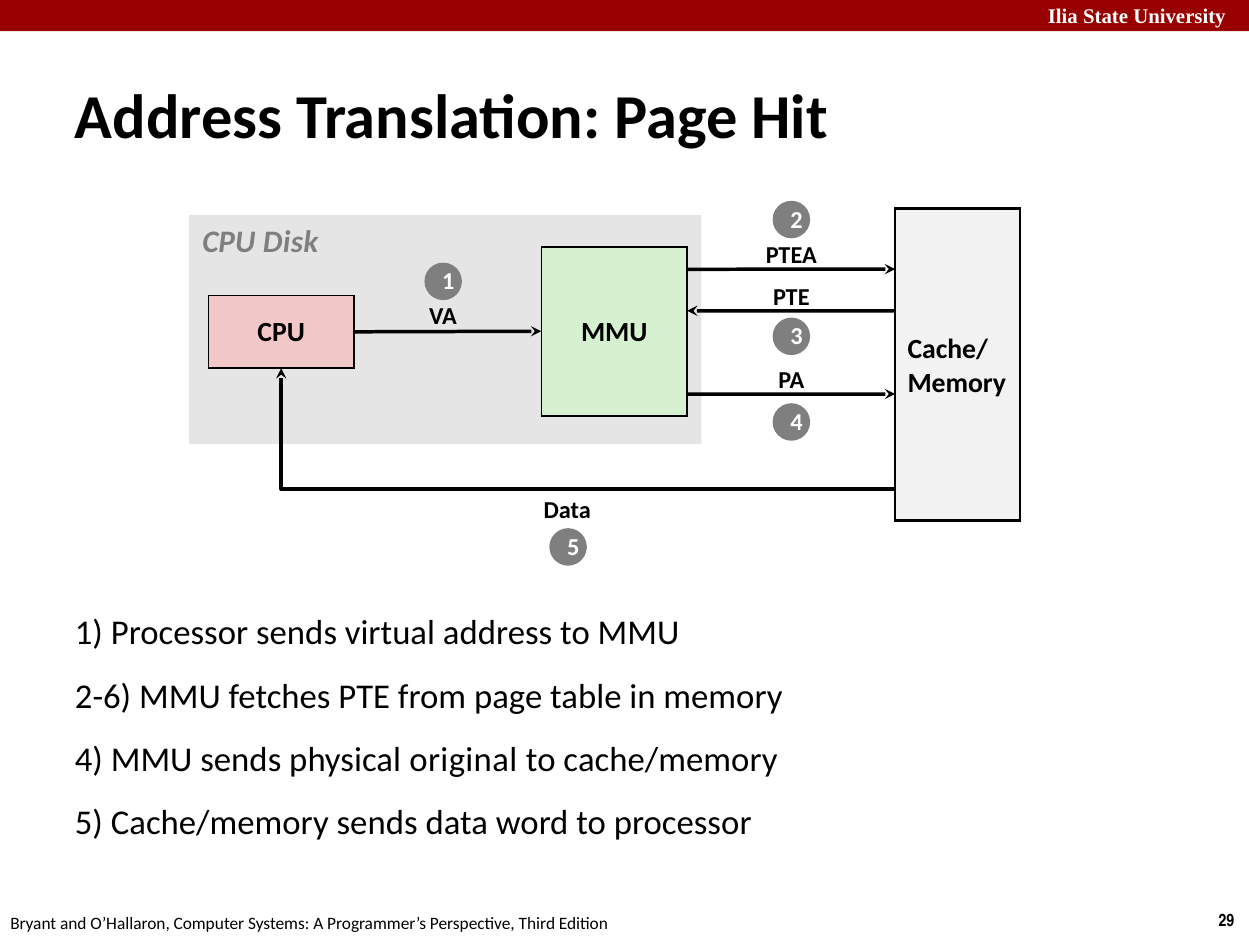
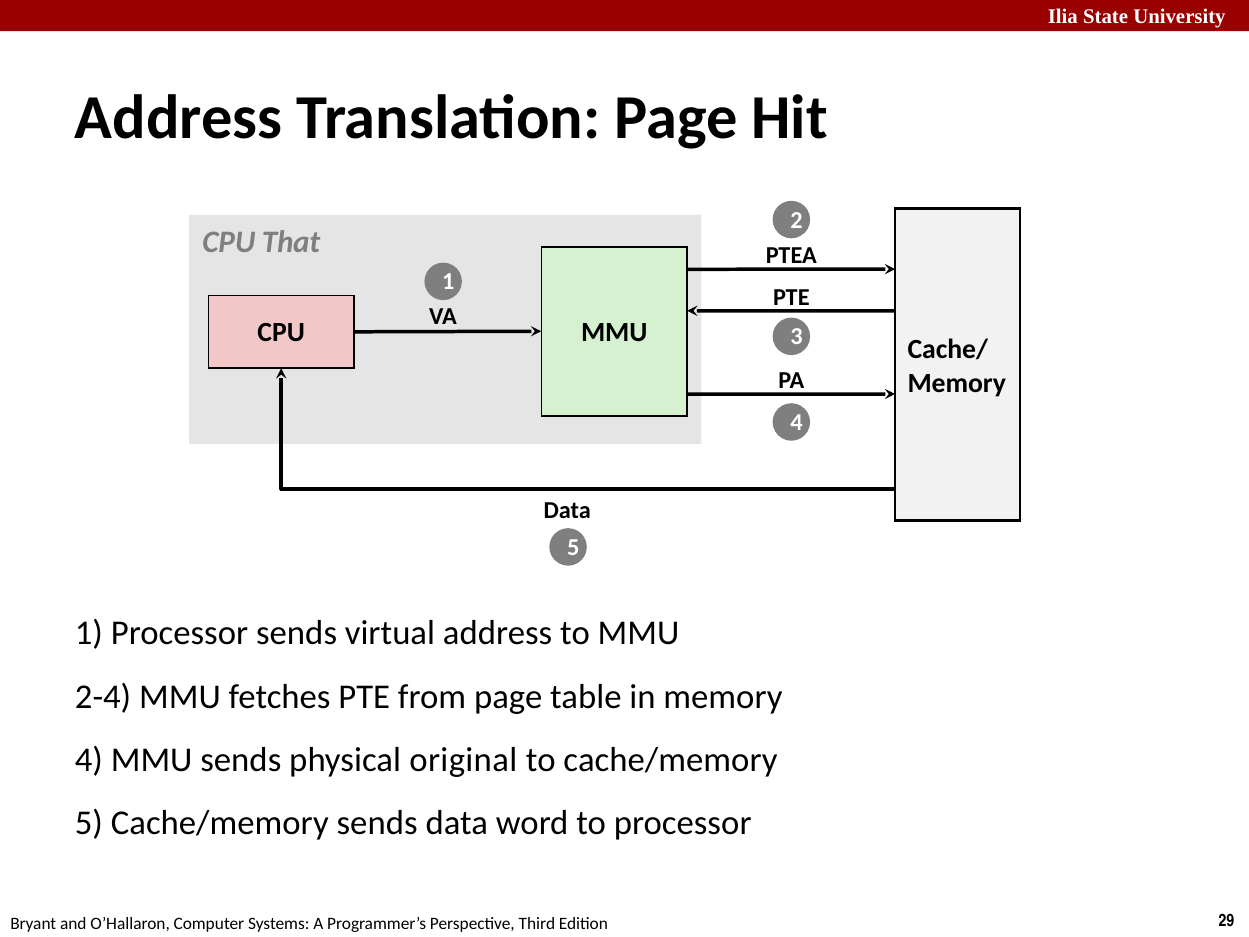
Disk: Disk -> That
2-6: 2-6 -> 2-4
